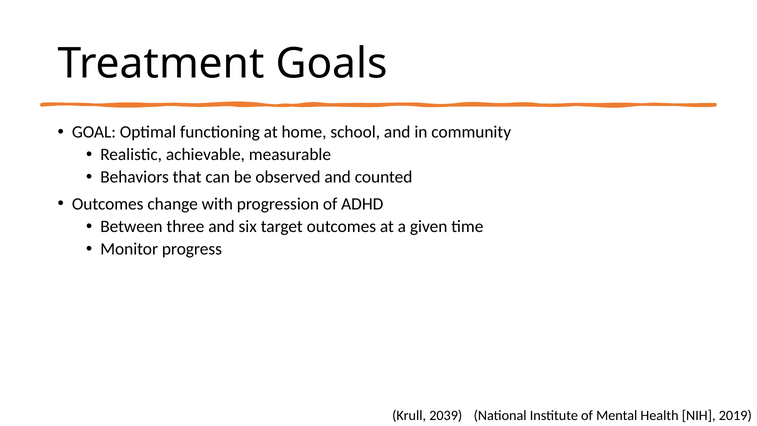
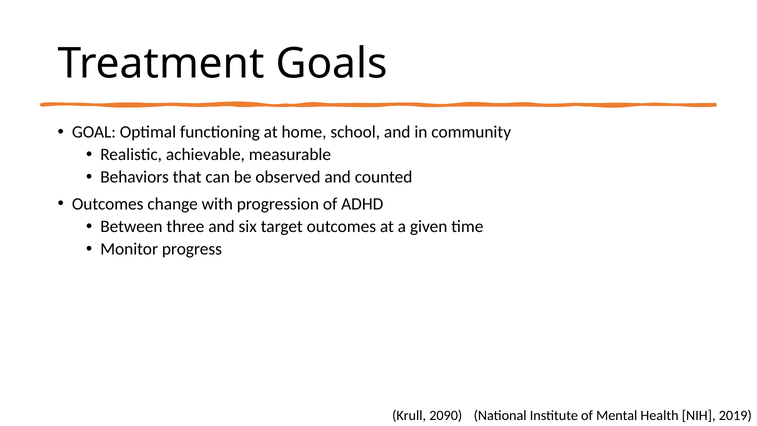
2039: 2039 -> 2090
